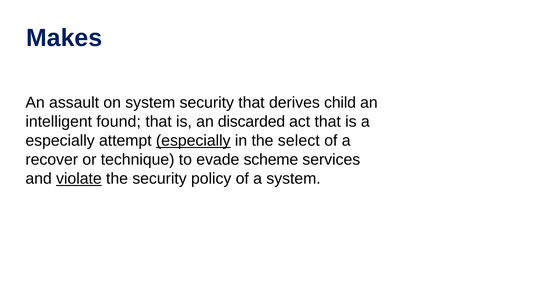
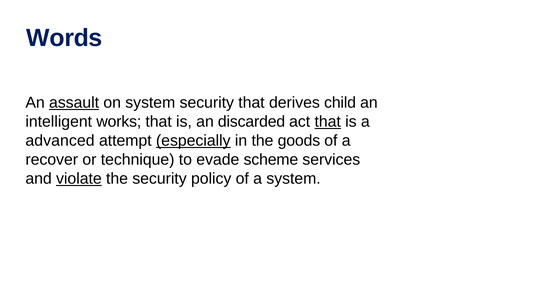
Makes: Makes -> Words
assault underline: none -> present
found: found -> works
that at (328, 122) underline: none -> present
especially at (60, 141): especially -> advanced
select: select -> goods
